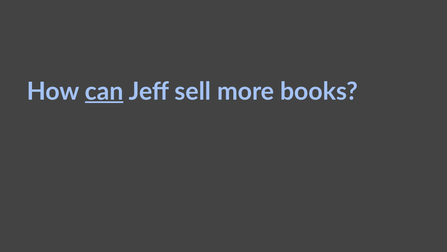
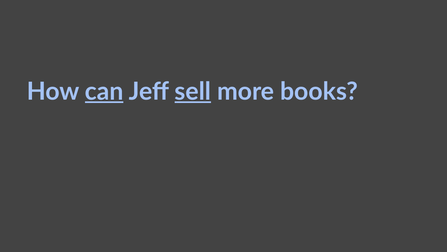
sell underline: none -> present
